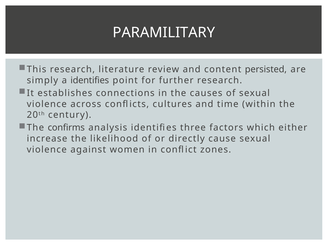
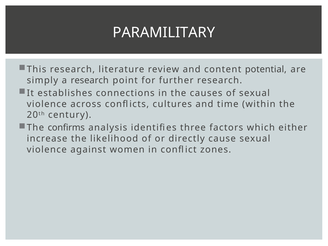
persisted: persisted -> potential
a identifies: identifies -> research
